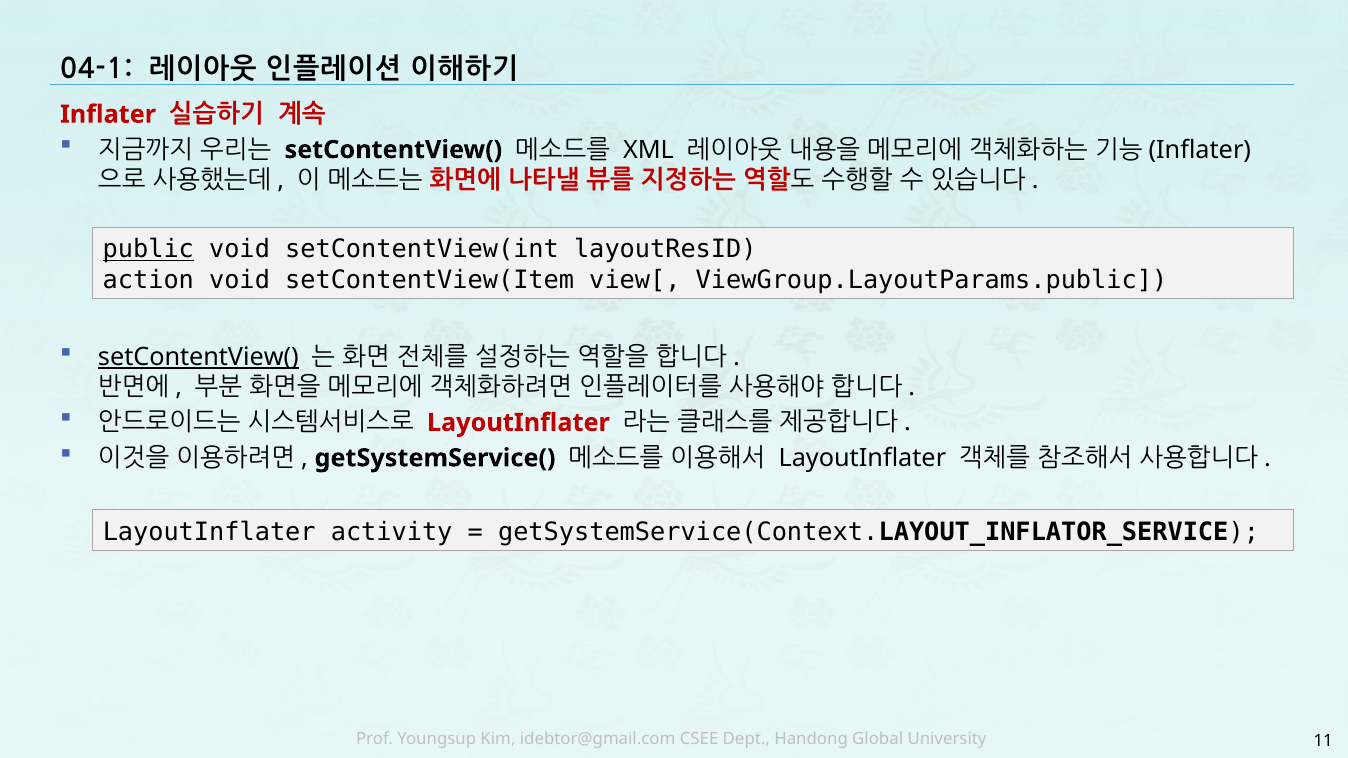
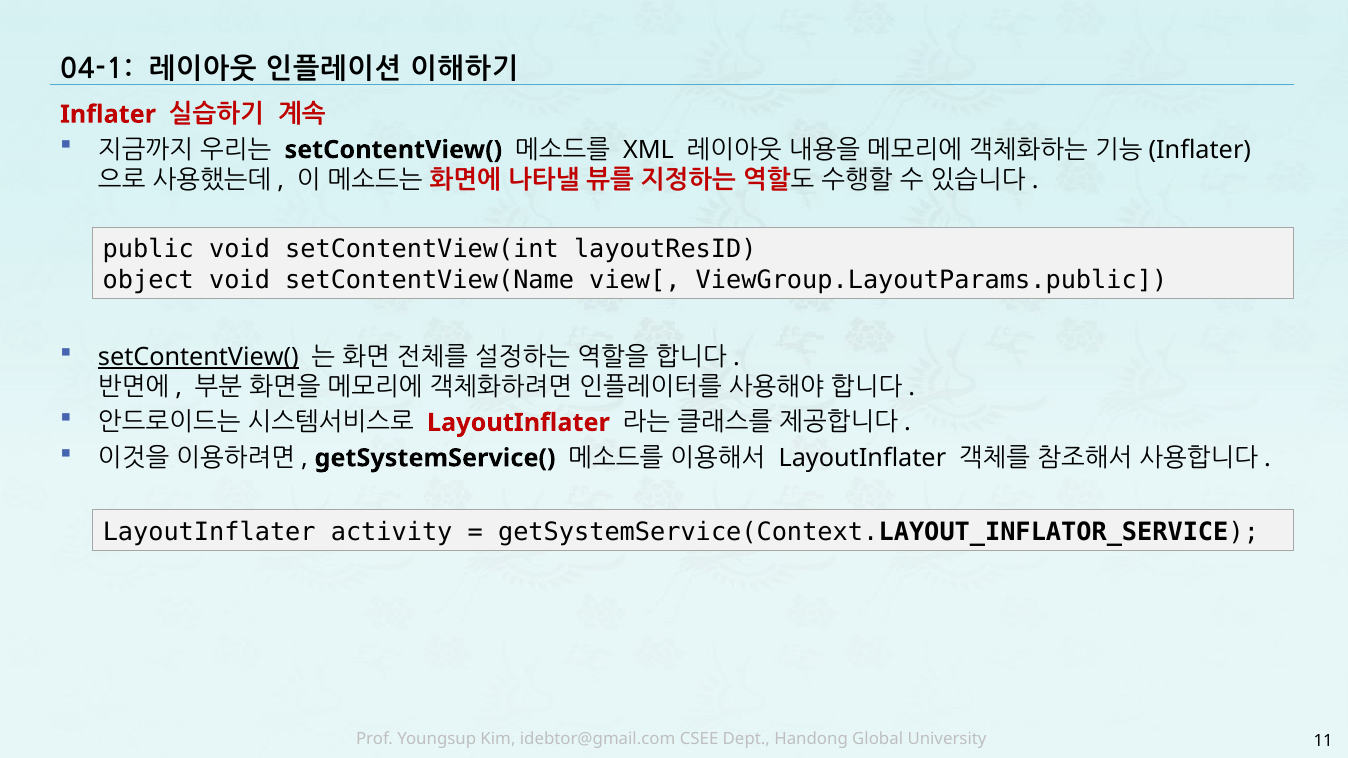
public underline: present -> none
action: action -> object
setContentView(Item: setContentView(Item -> setContentView(Name
